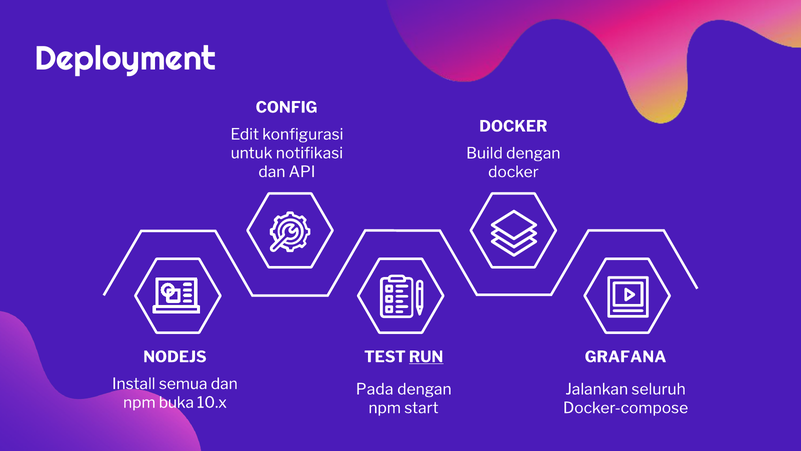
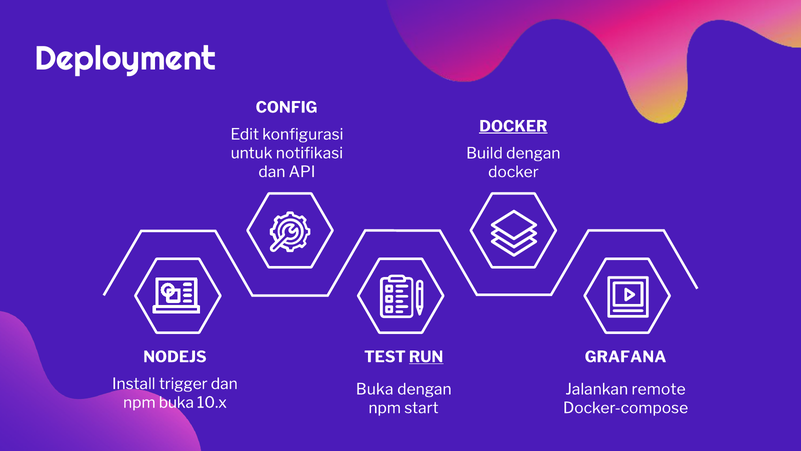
DOCKER at (513, 126) underline: none -> present
semua: semua -> trigger
Pada at (375, 389): Pada -> Buka
seluruh: seluruh -> remote
